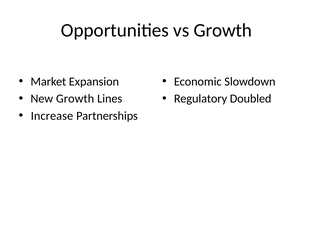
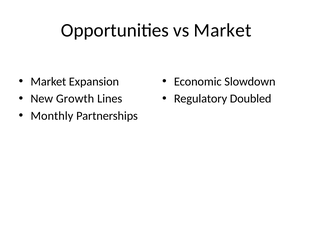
vs Growth: Growth -> Market
Increase: Increase -> Monthly
